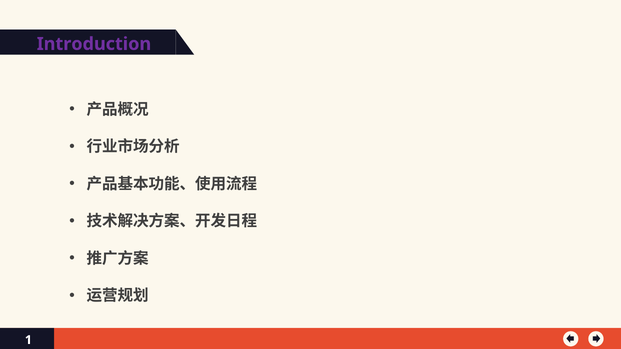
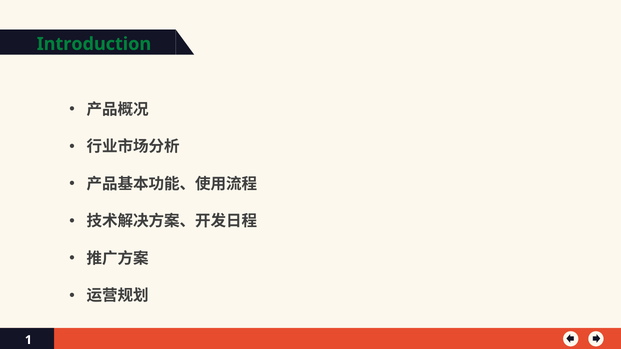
Introduction colour: purple -> green
